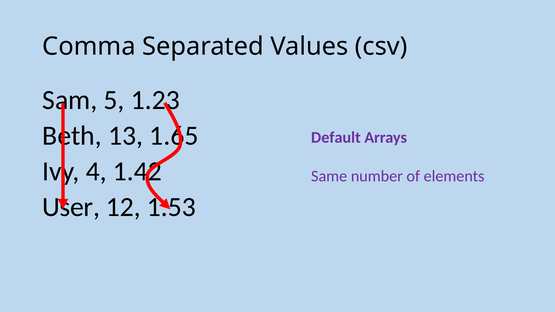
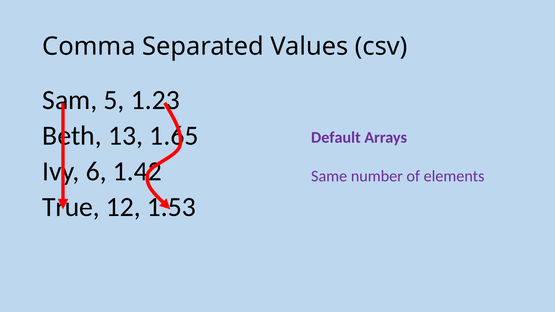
4: 4 -> 6
User: User -> True
